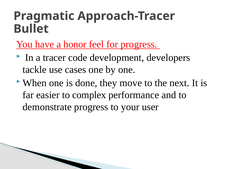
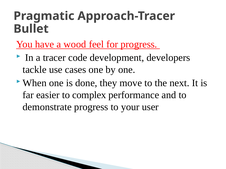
honor: honor -> wood
